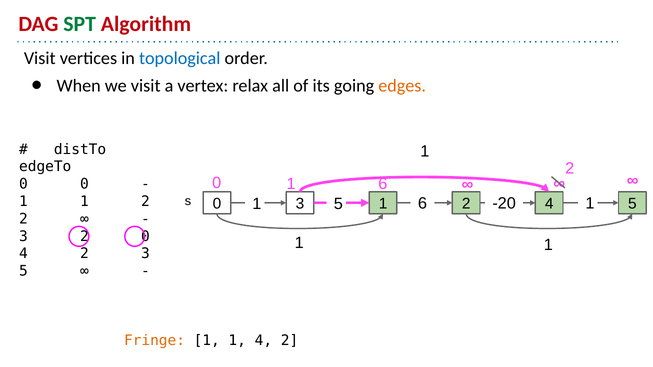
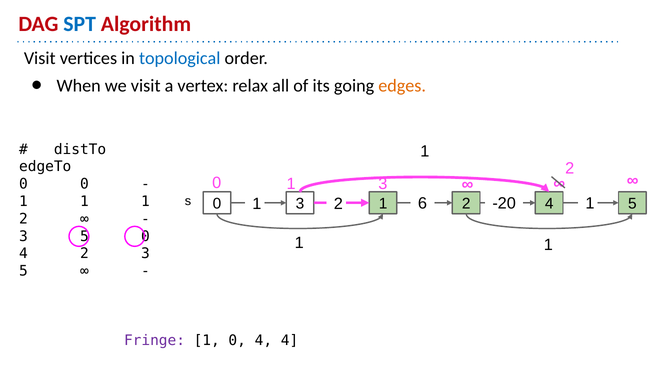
SPT colour: green -> blue
6 at (383, 184): 6 -> 3
s 5: 5 -> 2
2 at (145, 202): 2 -> 1
2 at (84, 236): 2 -> 5
Fringe colour: orange -> purple
1 at (237, 341): 1 -> 0
2 at (290, 341): 2 -> 4
